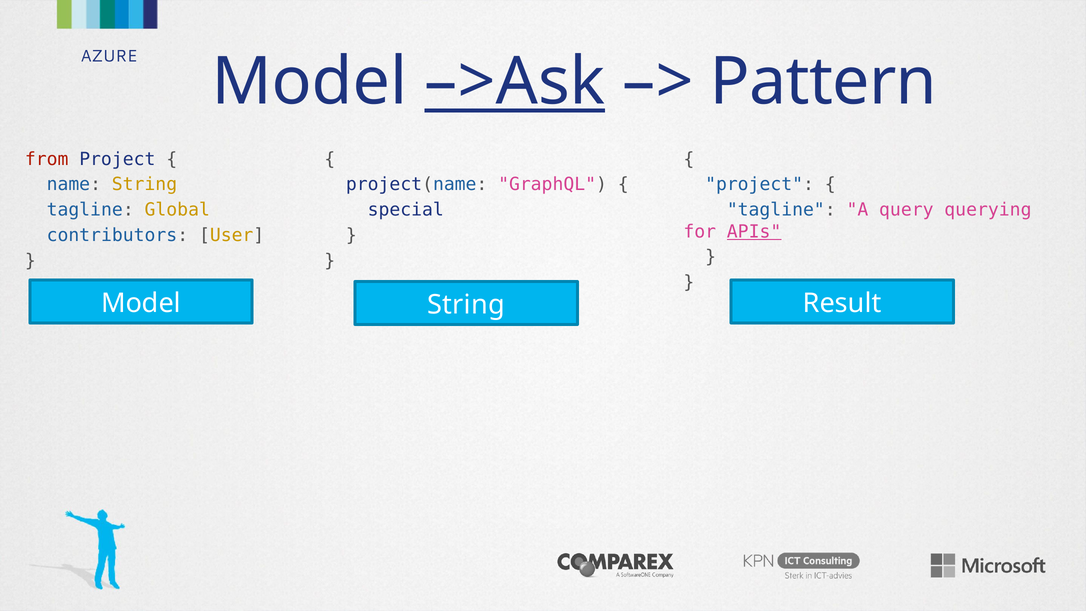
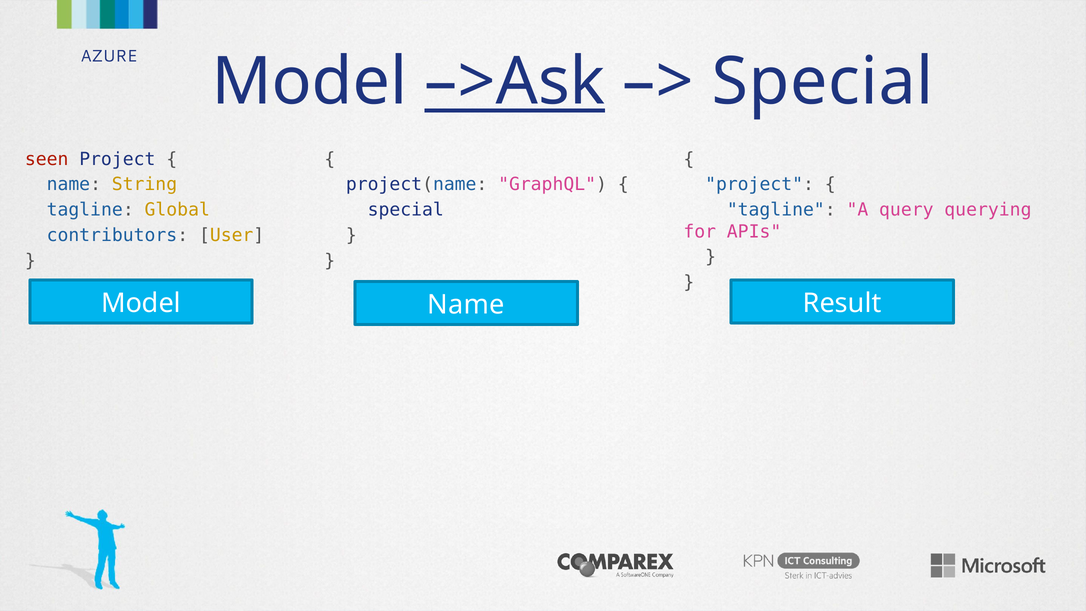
Pattern at (823, 82): Pattern -> Special
from: from -> seen
APIs underline: present -> none
Model String: String -> Name
